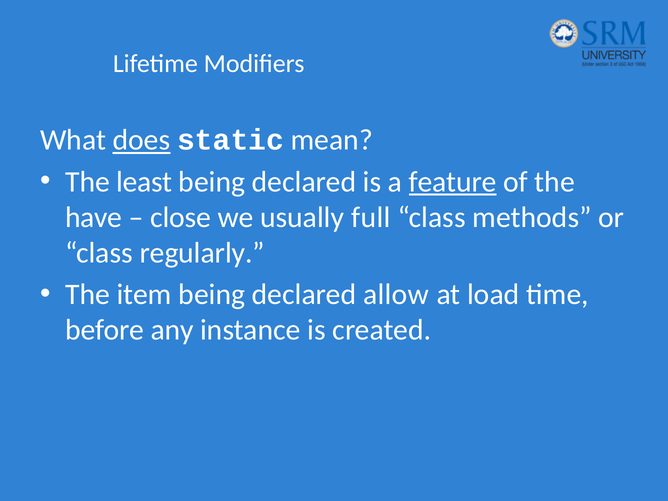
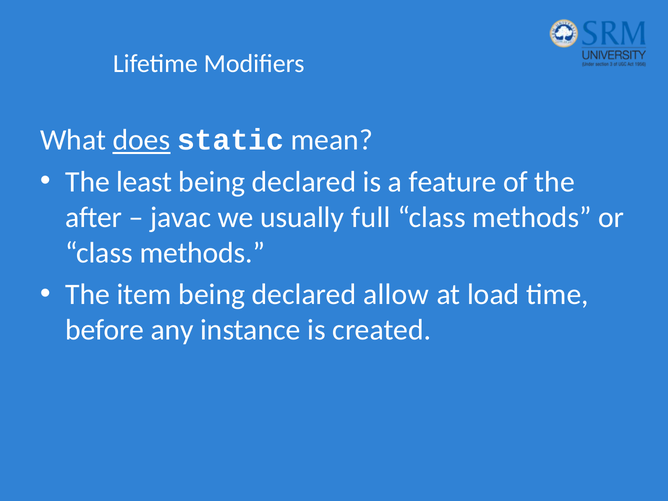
feature underline: present -> none
have: have -> after
close: close -> javac
regularly at (202, 253): regularly -> methods
